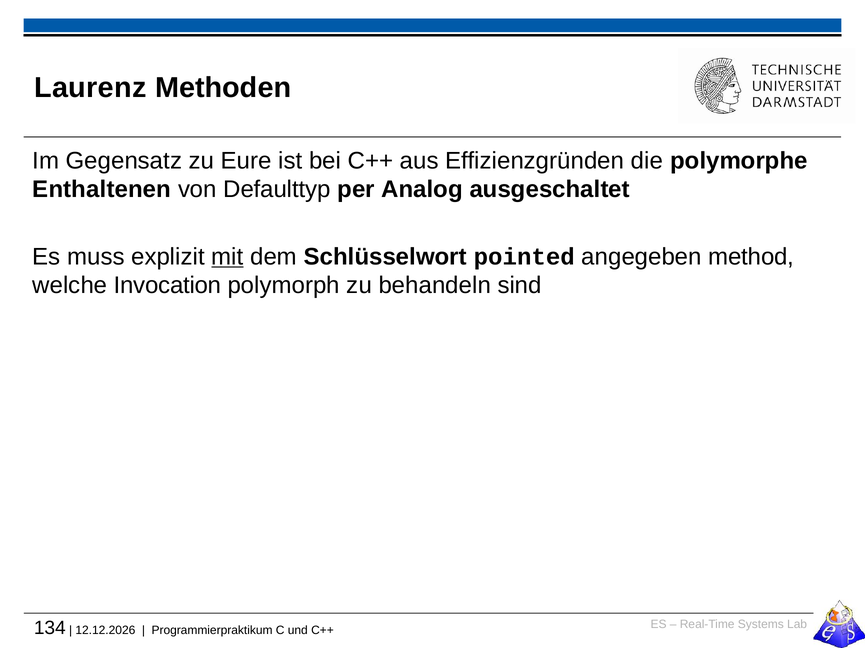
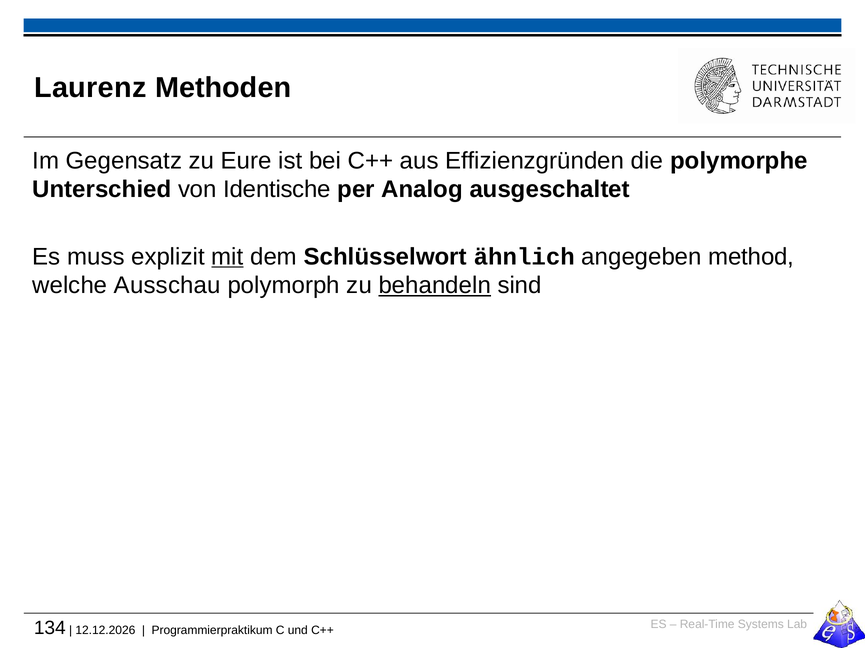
Enthaltenen: Enthaltenen -> Unterschied
Defaulttyp: Defaulttyp -> Identische
pointed: pointed -> ähnlich
Invocation: Invocation -> Ausschau
behandeln underline: none -> present
